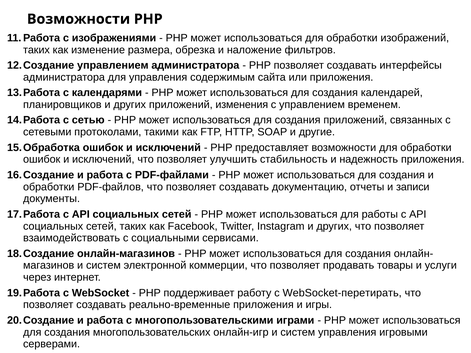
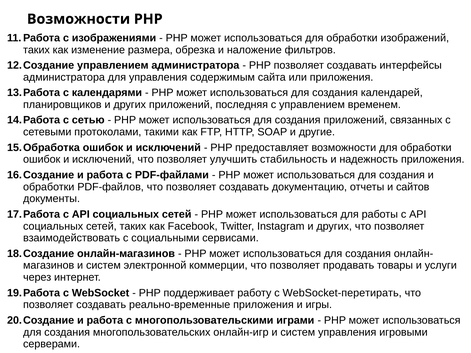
изменения: изменения -> последняя
записи: записи -> сайтов
